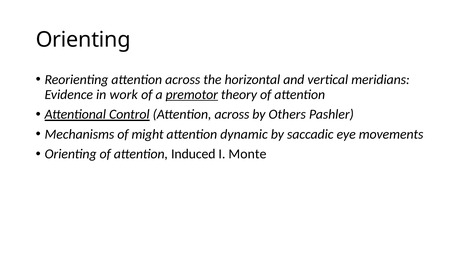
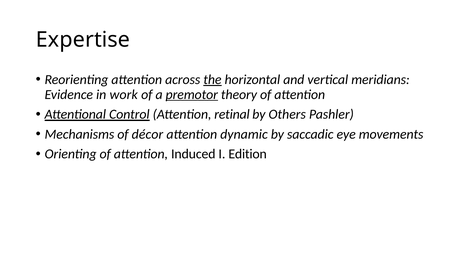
Orienting at (83, 39): Orienting -> Expertise
the underline: none -> present
Control Attention across: across -> retinal
might: might -> décor
Monte: Monte -> Edition
